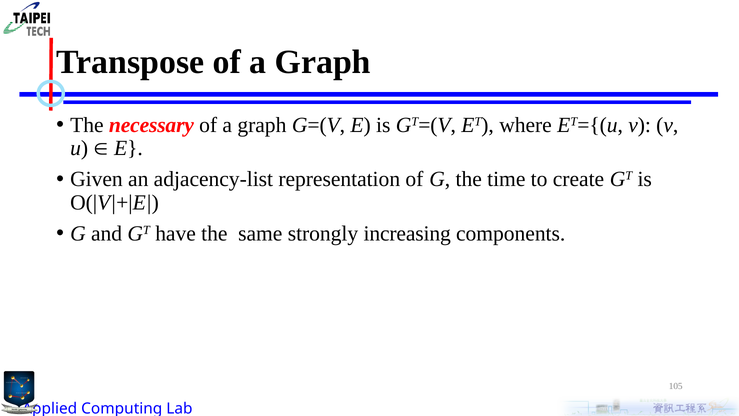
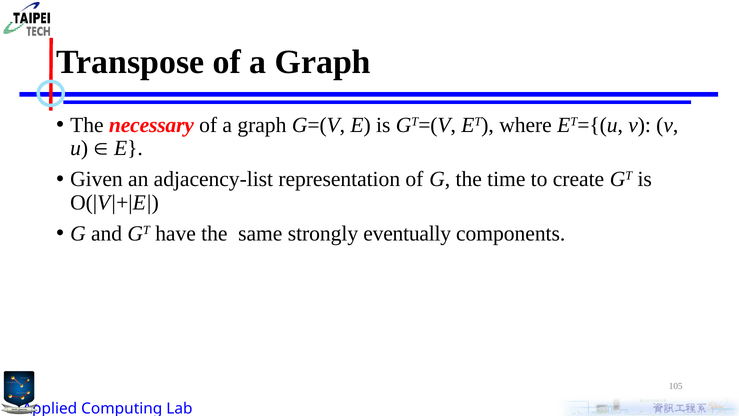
increasing: increasing -> eventually
